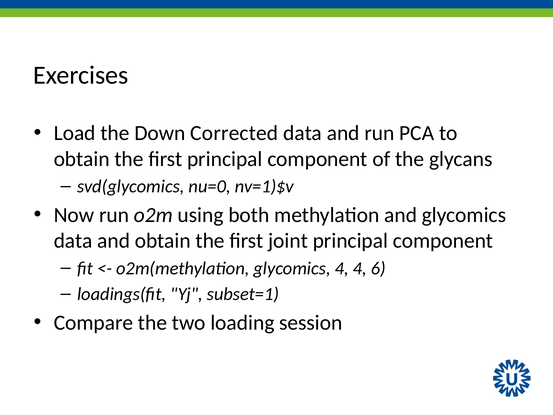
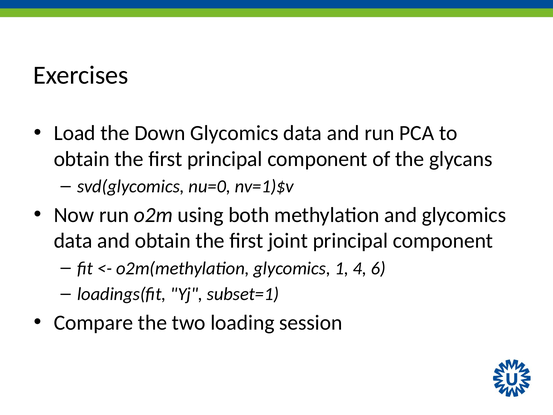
Down Corrected: Corrected -> Glycomics
glycomics 4: 4 -> 1
